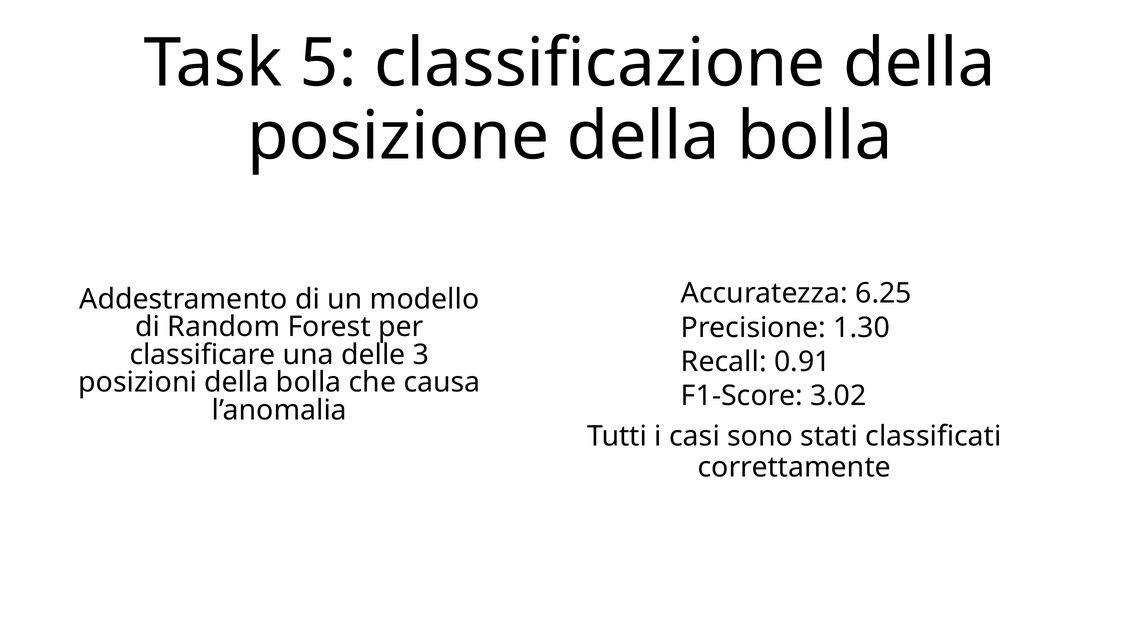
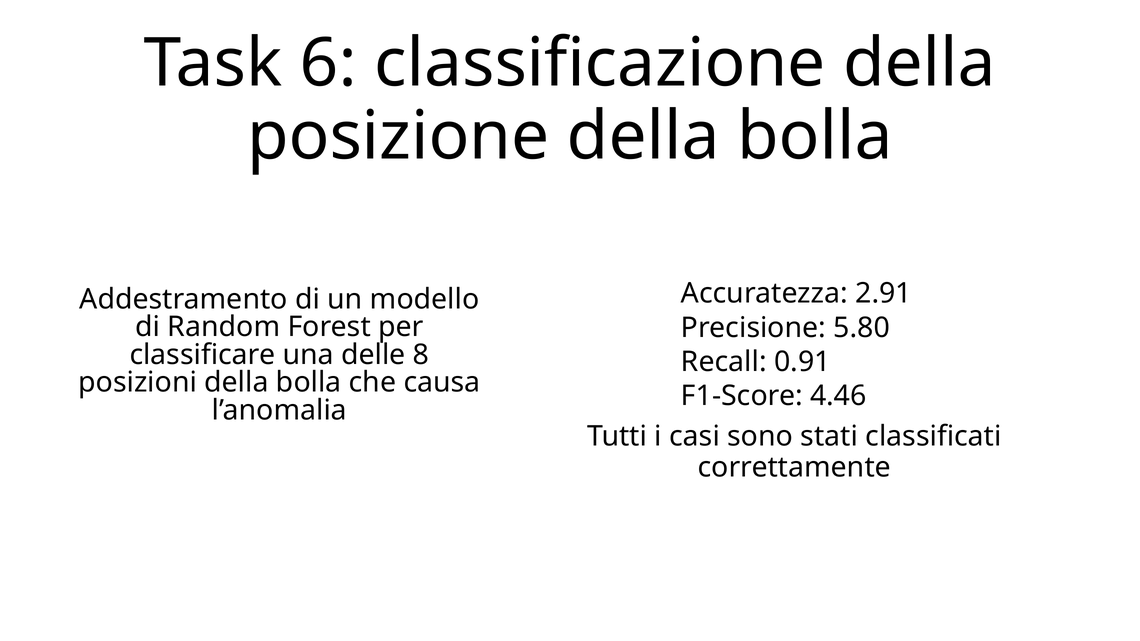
5: 5 -> 6
6.25: 6.25 -> 2.91
1.30: 1.30 -> 5.80
3: 3 -> 8
3.02: 3.02 -> 4.46
